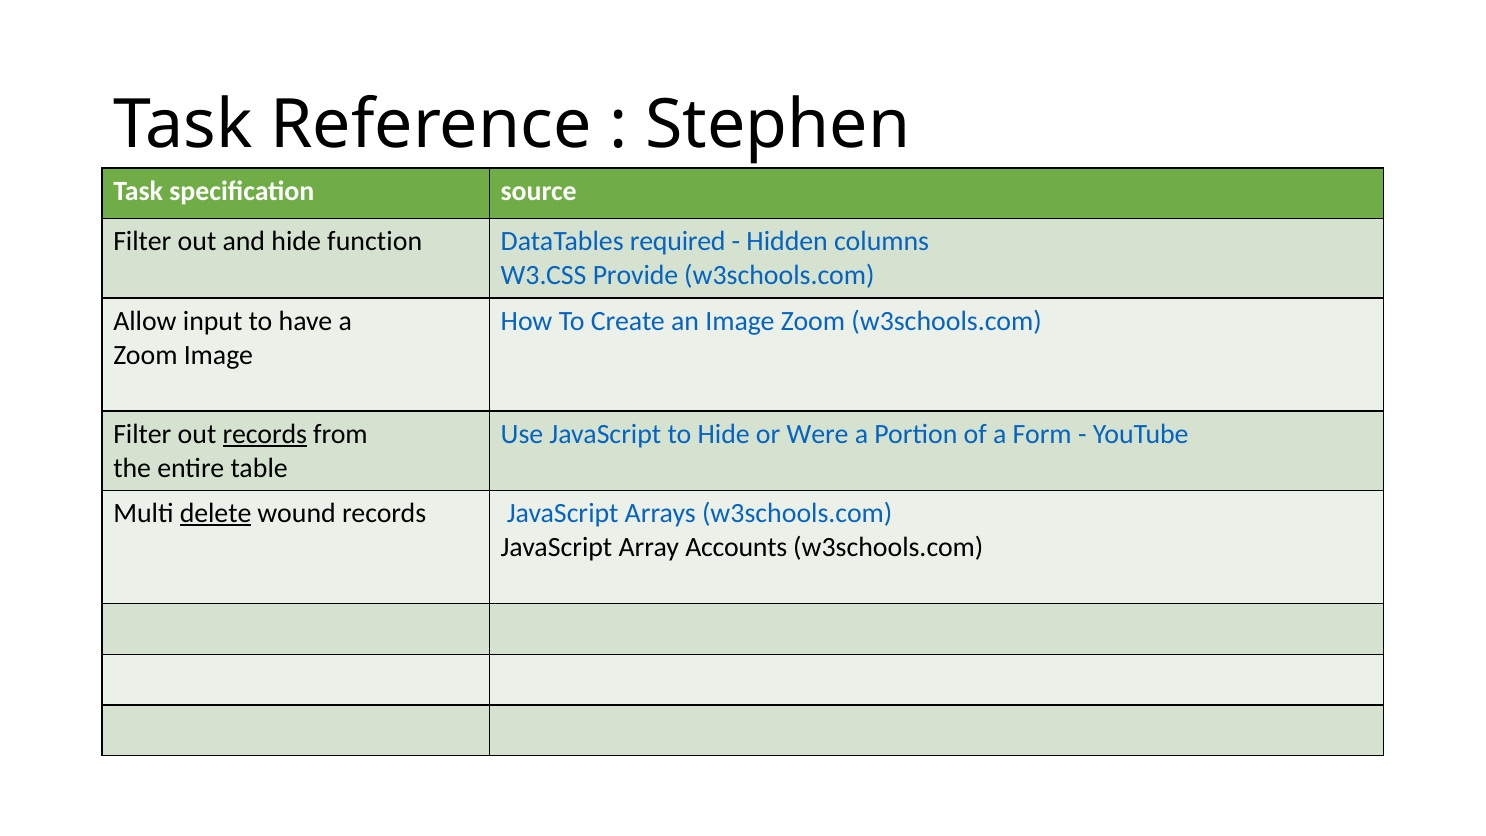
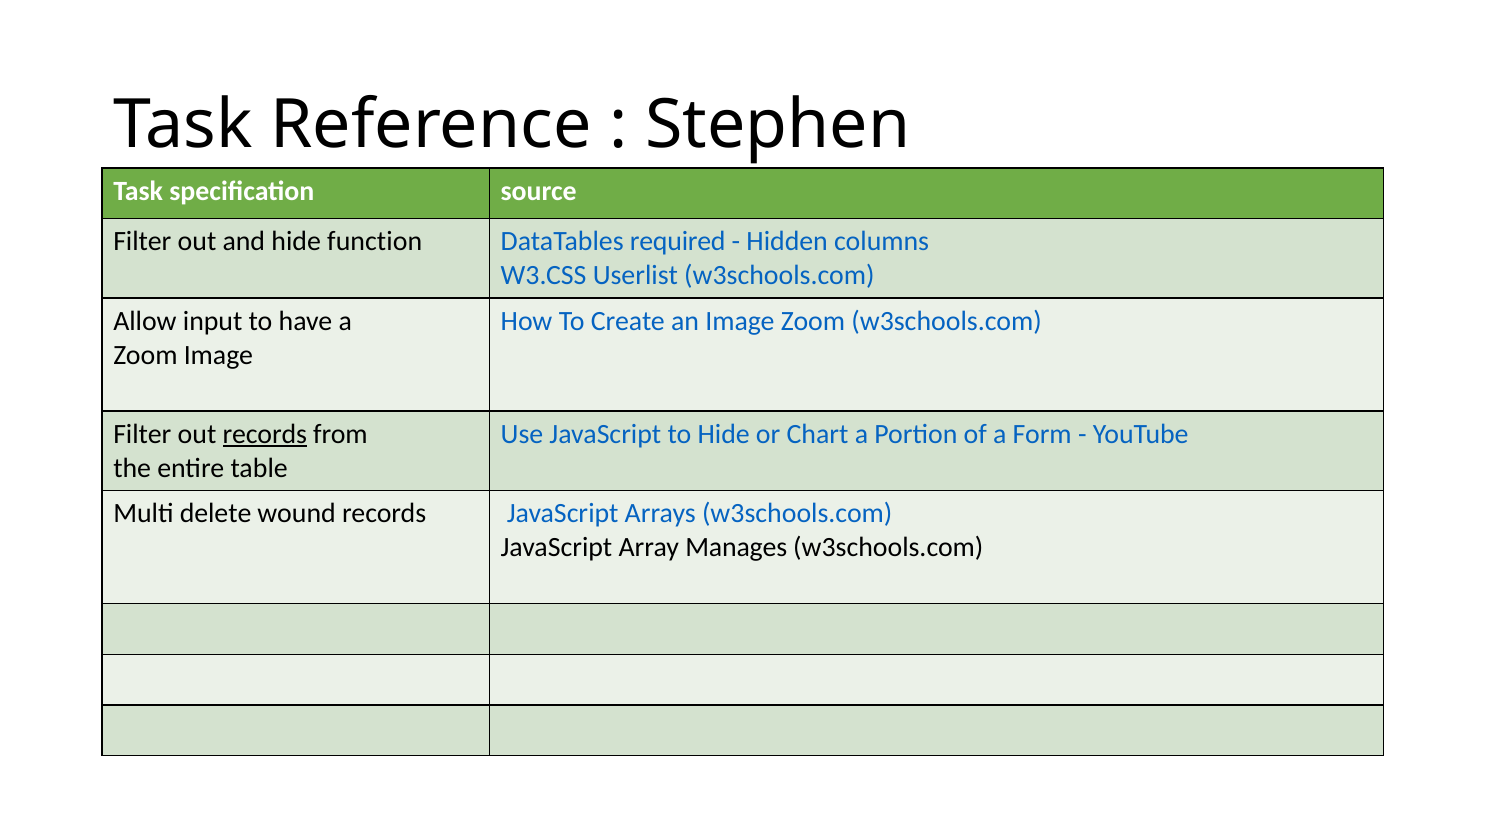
Provide: Provide -> Userlist
Were: Were -> Chart
delete underline: present -> none
Accounts: Accounts -> Manages
